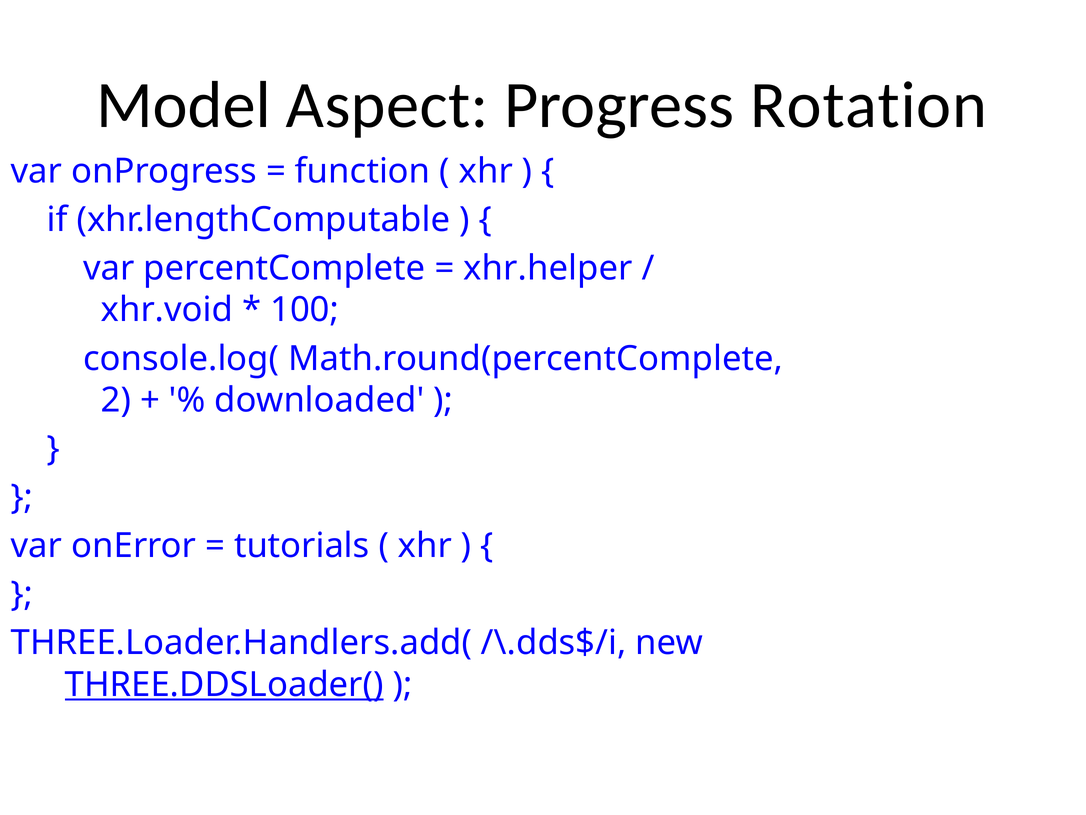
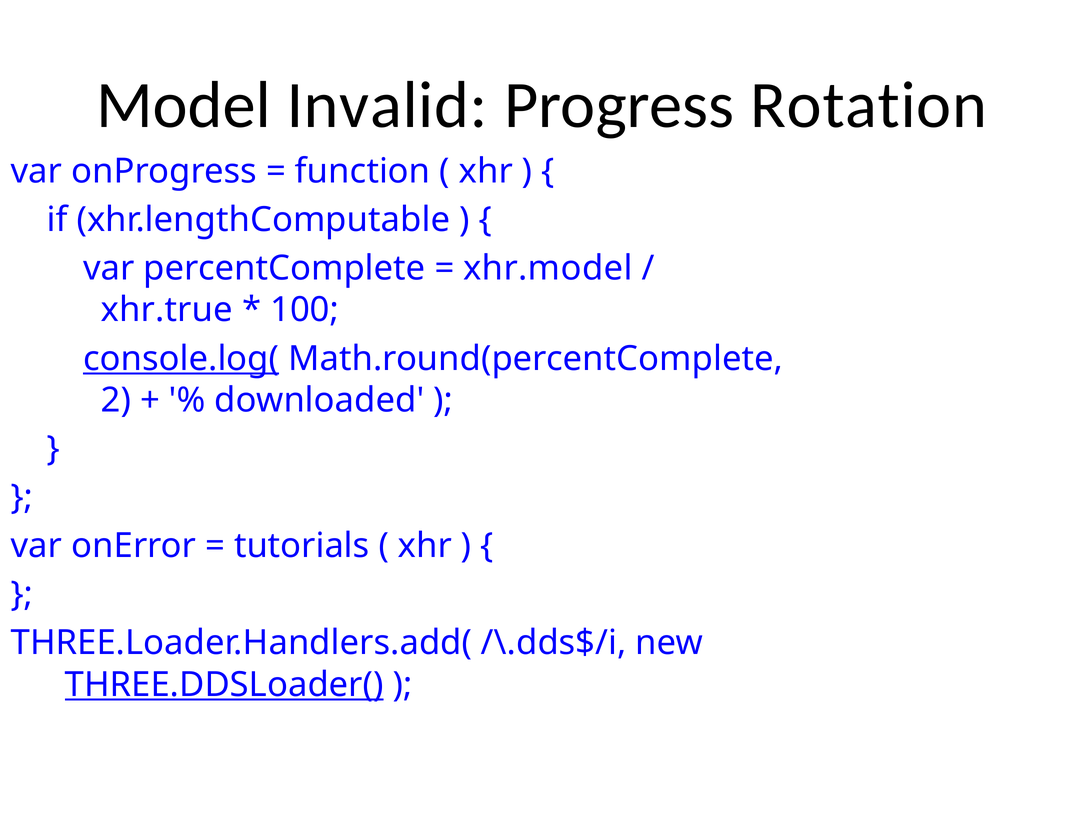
Aspect: Aspect -> Invalid
xhr.helper: xhr.helper -> xhr.model
xhr.void: xhr.void -> xhr.true
console.log( underline: none -> present
